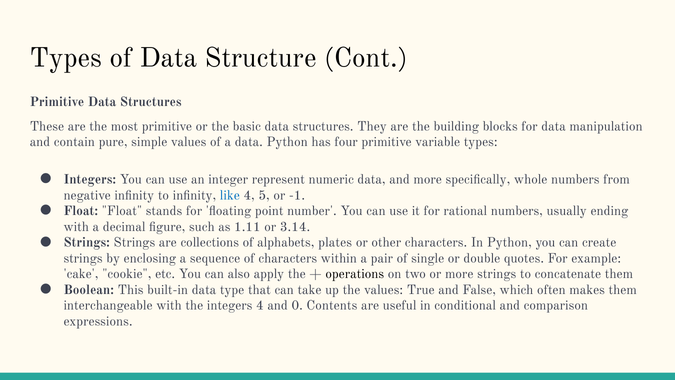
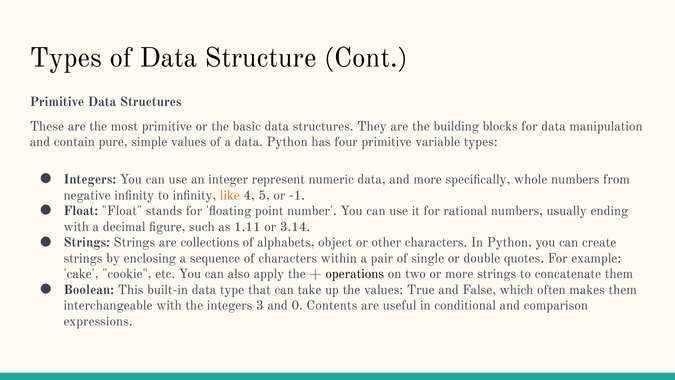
like colour: blue -> orange
plates: plates -> object
integers 4: 4 -> 3
